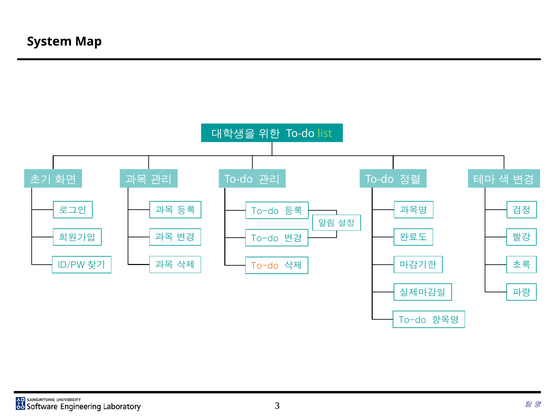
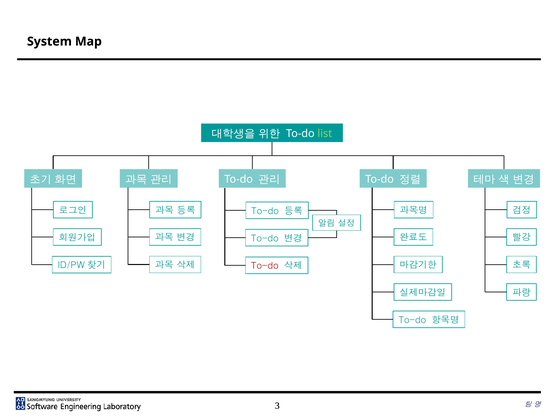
To-do at (265, 266) colour: orange -> red
